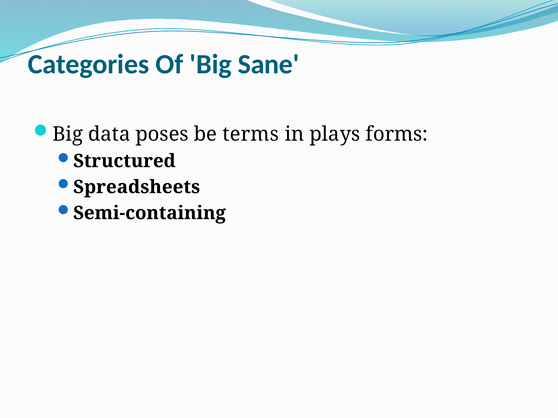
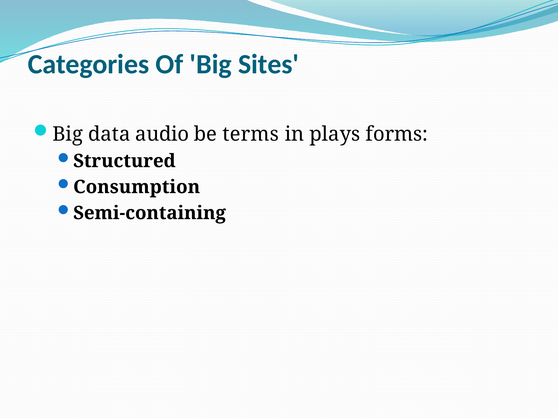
Sane: Sane -> Sites
poses: poses -> audio
Spreadsheets: Spreadsheets -> Consumption
